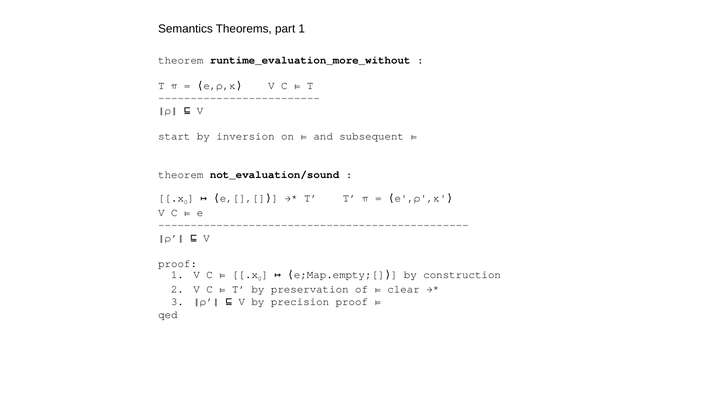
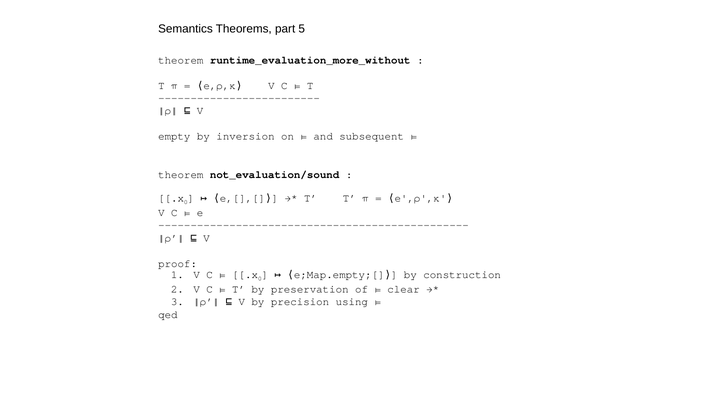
part 1: 1 -> 5
start: start -> empty
precision proof: proof -> using
